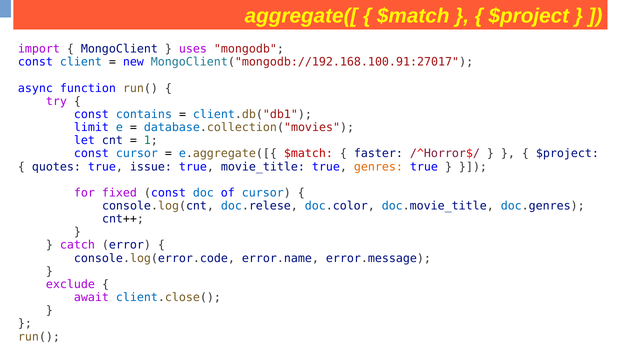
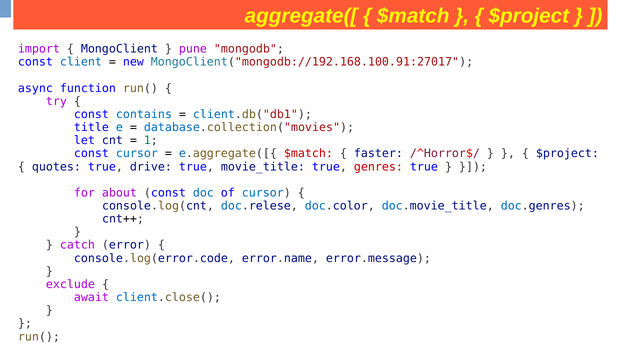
uses: uses -> pune
limit: limit -> title
issue: issue -> drive
genres colour: orange -> red
fixed: fixed -> about
